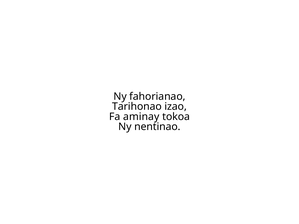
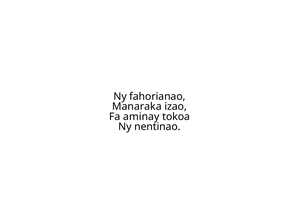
Tarihonao: Tarihonao -> Manaraka
